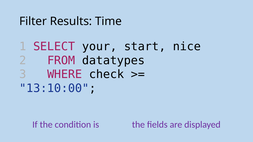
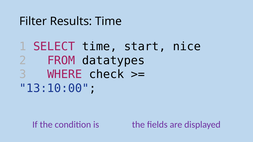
SELECT your: your -> time
